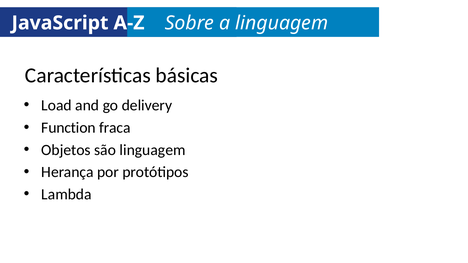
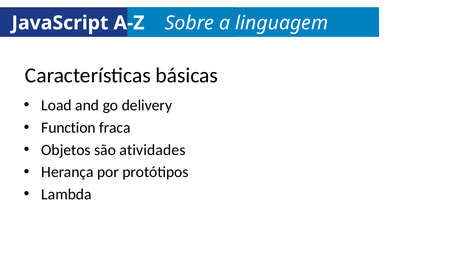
são linguagem: linguagem -> atividades
